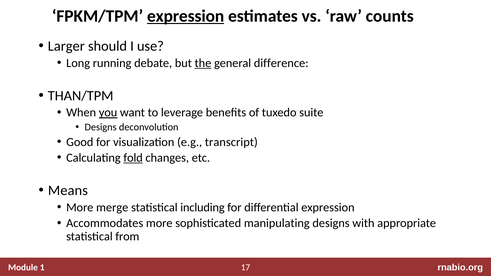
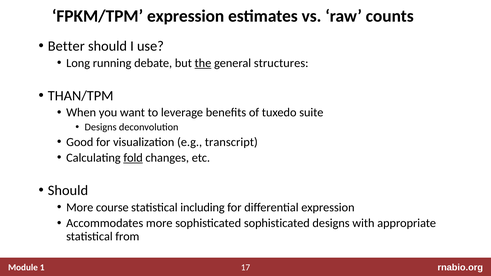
expression at (186, 16) underline: present -> none
Larger: Larger -> Better
difference: difference -> structures
you underline: present -> none
Means at (68, 191): Means -> Should
merge: merge -> course
sophisticated manipulating: manipulating -> sophisticated
